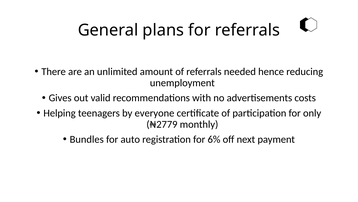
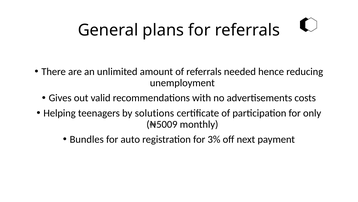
everyone: everyone -> solutions
₦2779: ₦2779 -> ₦5009
6%: 6% -> 3%
